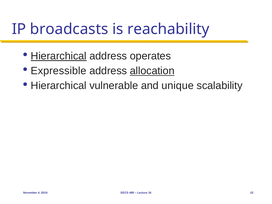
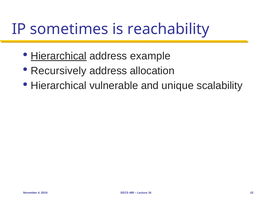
broadcasts: broadcasts -> sometimes
operates: operates -> example
Expressible: Expressible -> Recursively
allocation underline: present -> none
